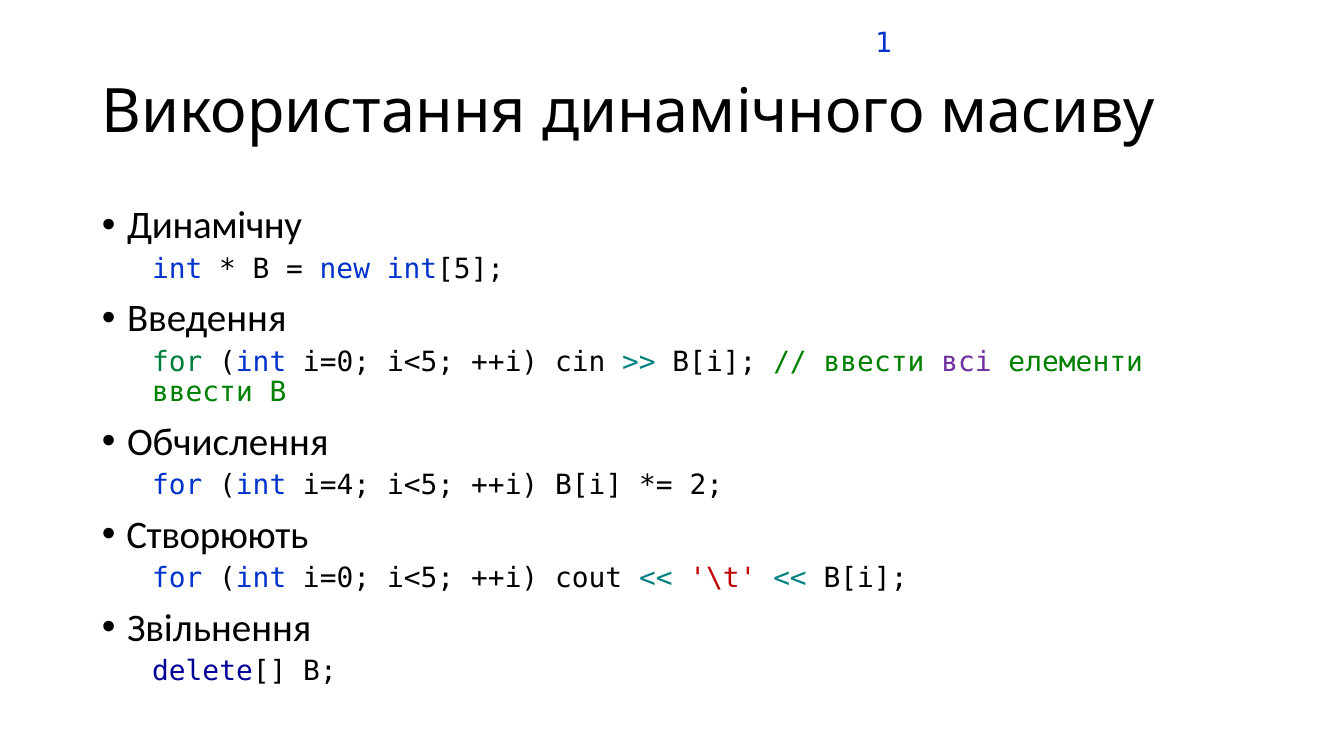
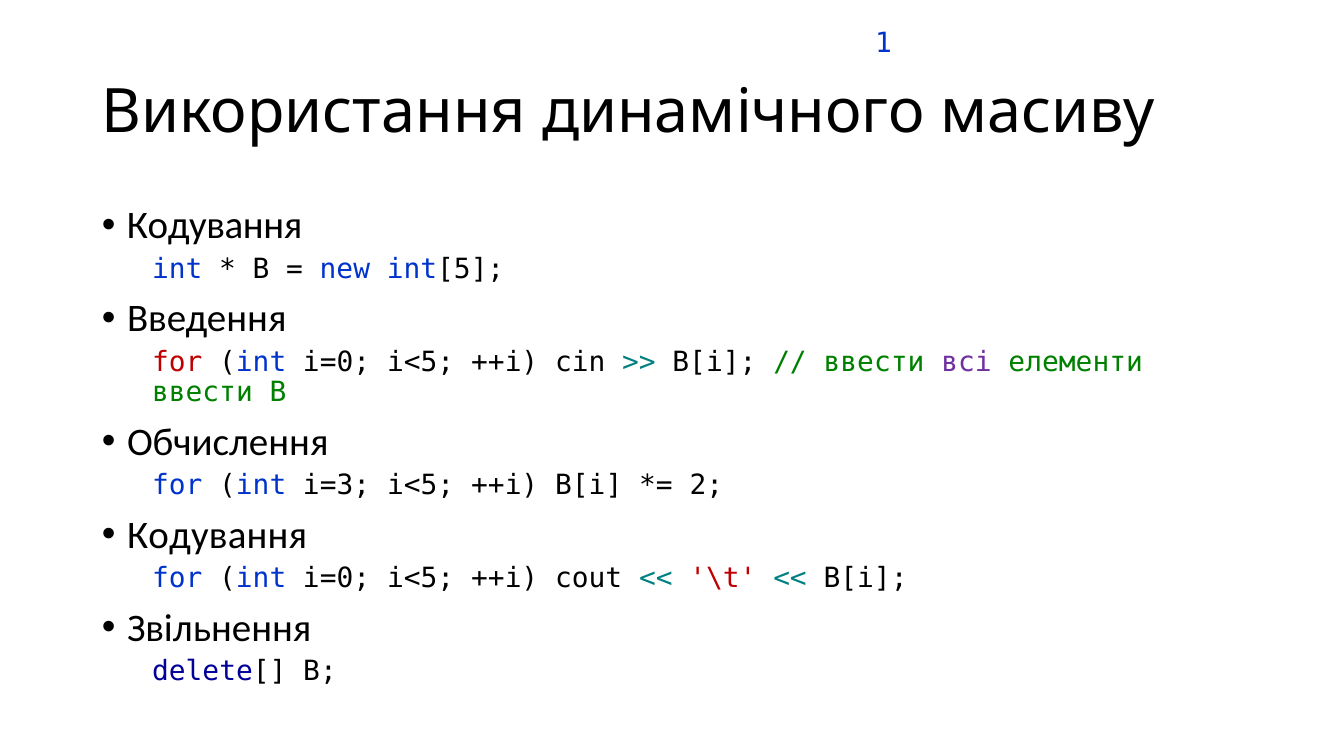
Динамічну at (215, 226): Динамічну -> Кодування
for at (177, 362) colour: green -> red
i=4: i=4 -> i=3
Створюють at (217, 535): Створюють -> Кодування
